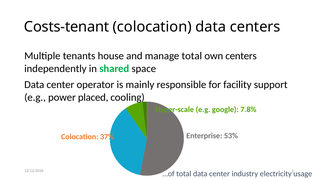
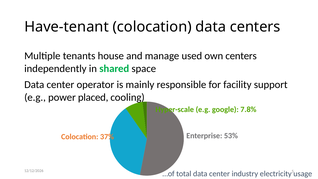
Costs-tenant: Costs-tenant -> Have-tenant
manage total: total -> used
